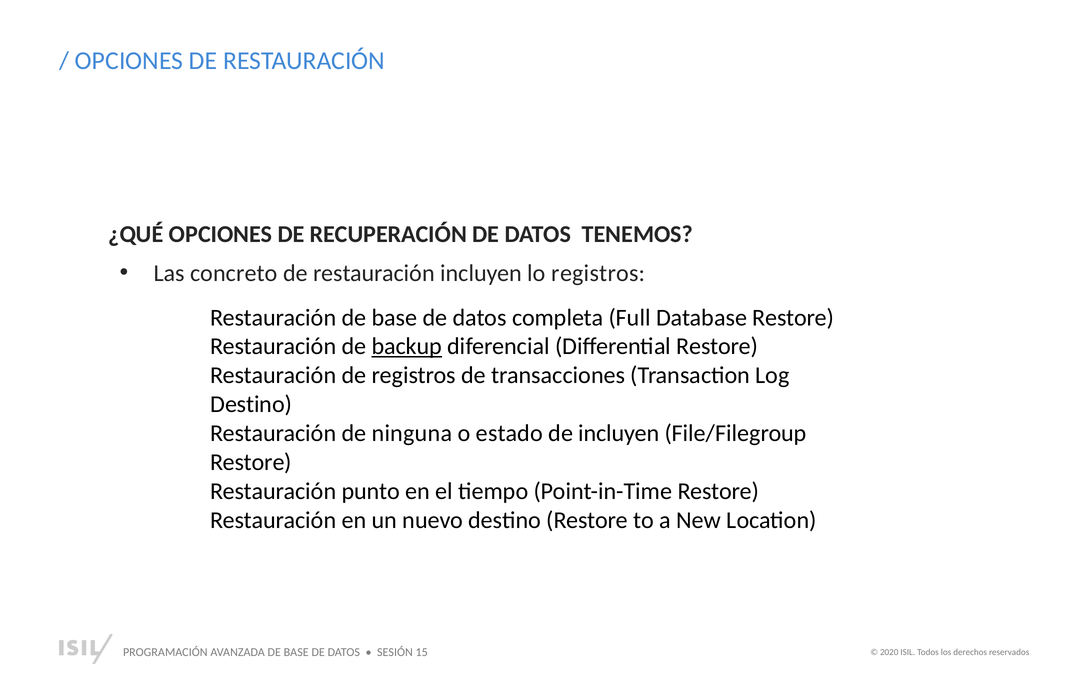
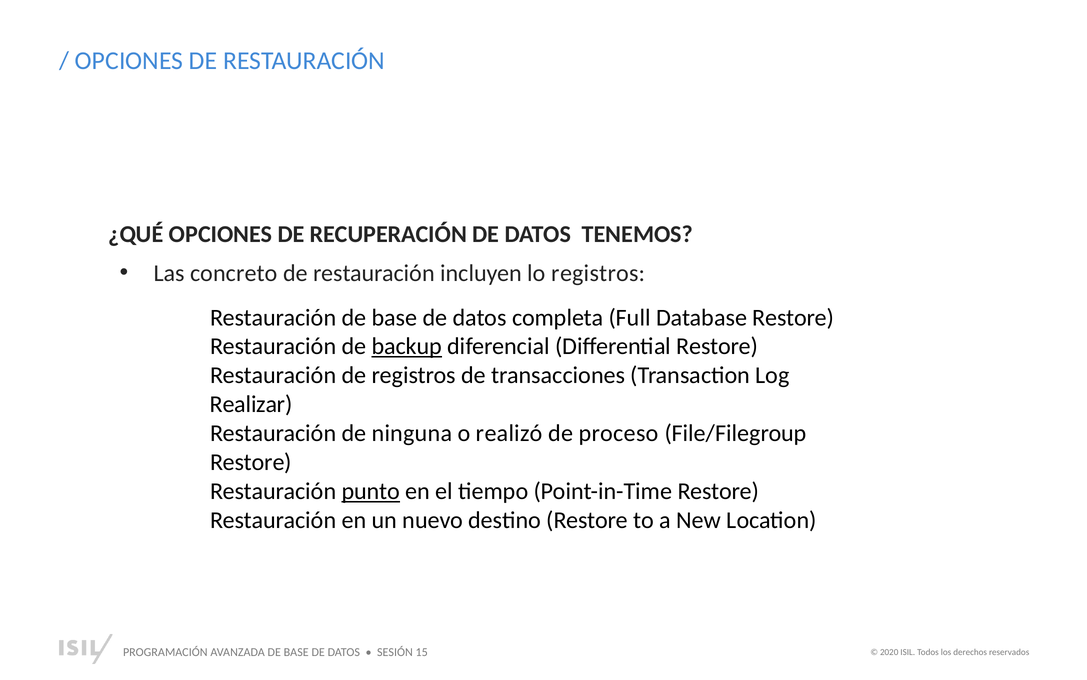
Destino at (251, 404): Destino -> Realizar
estado: estado -> realizó
de incluyen: incluyen -> proceso
punto underline: none -> present
